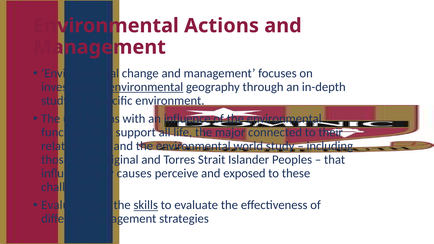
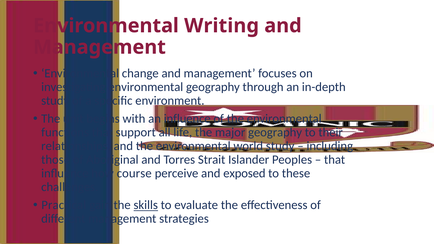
Actions: Actions -> Writing
environmental at (146, 87) underline: present -> none
major connected: connected -> geography
causes: causes -> course
Evaluate at (64, 205): Evaluate -> Practical
